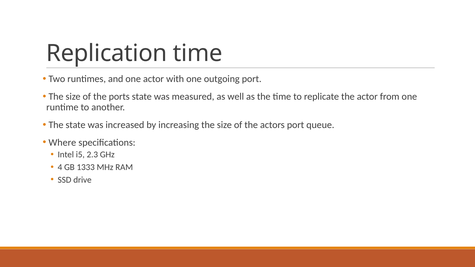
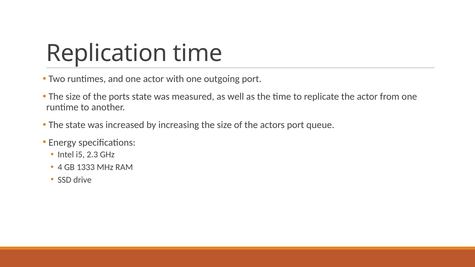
Where: Where -> Energy
